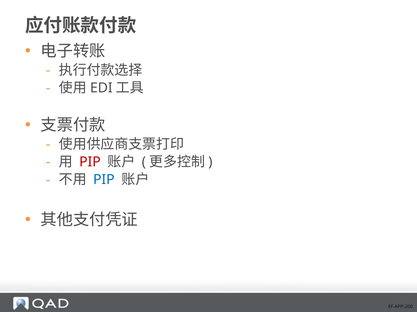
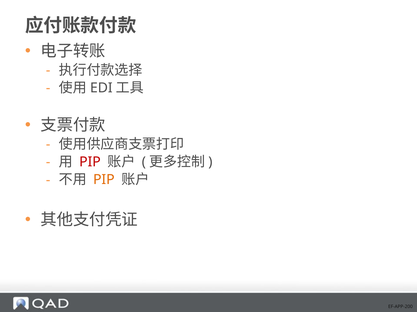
PIP at (104, 180) colour: blue -> orange
